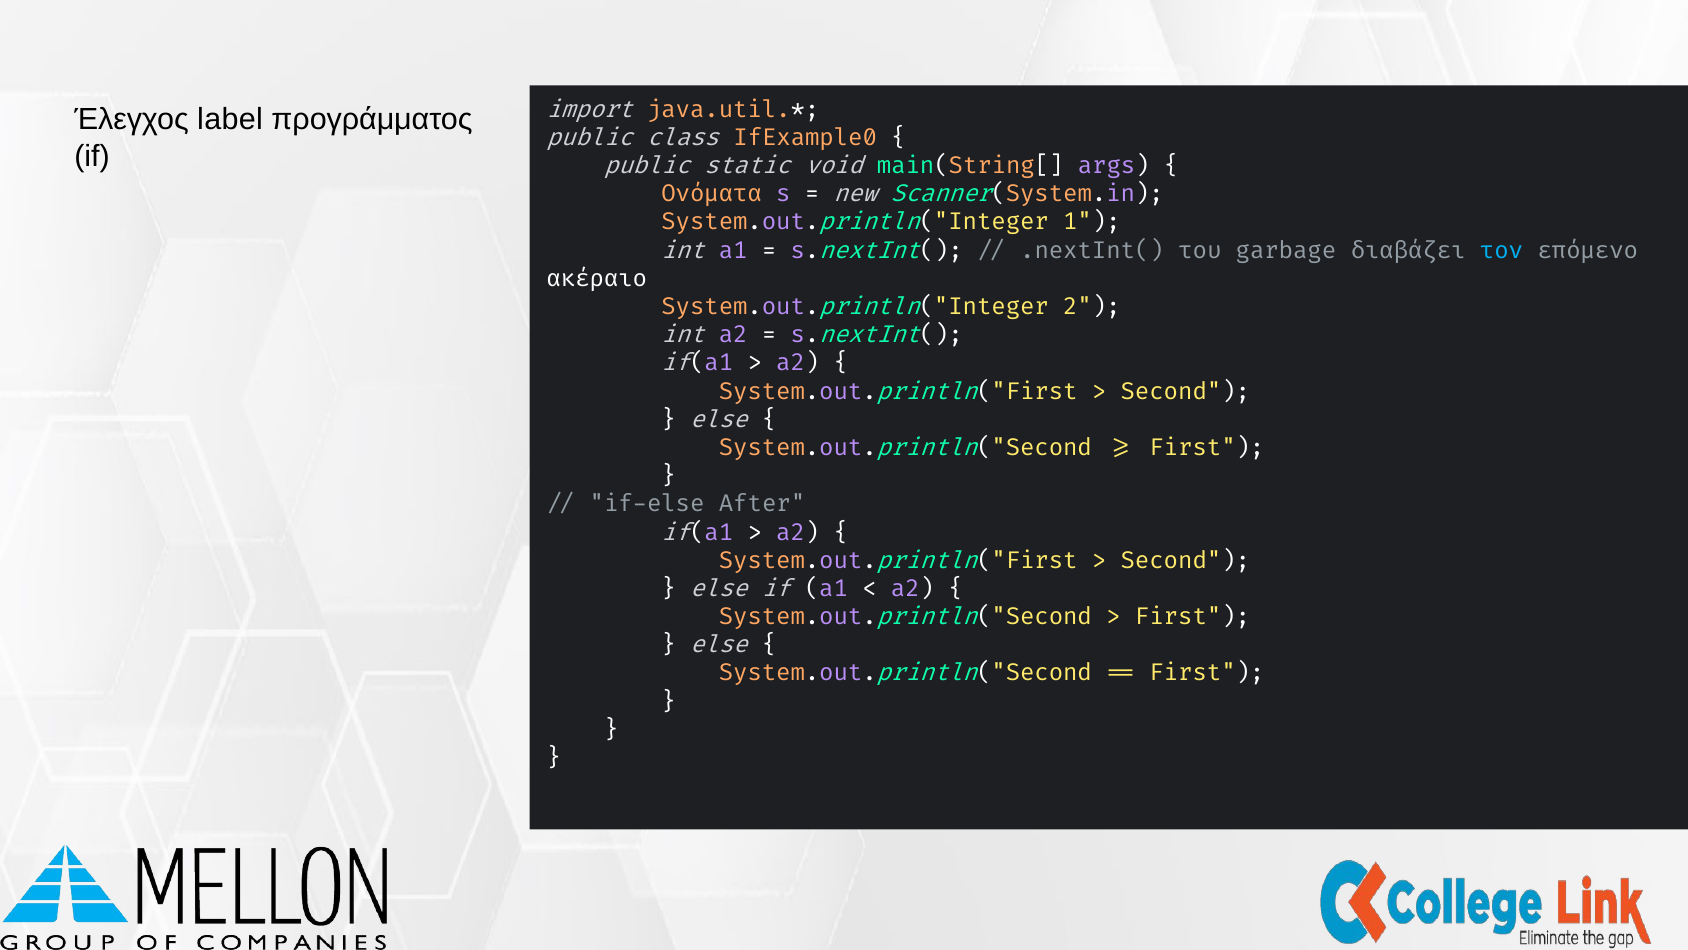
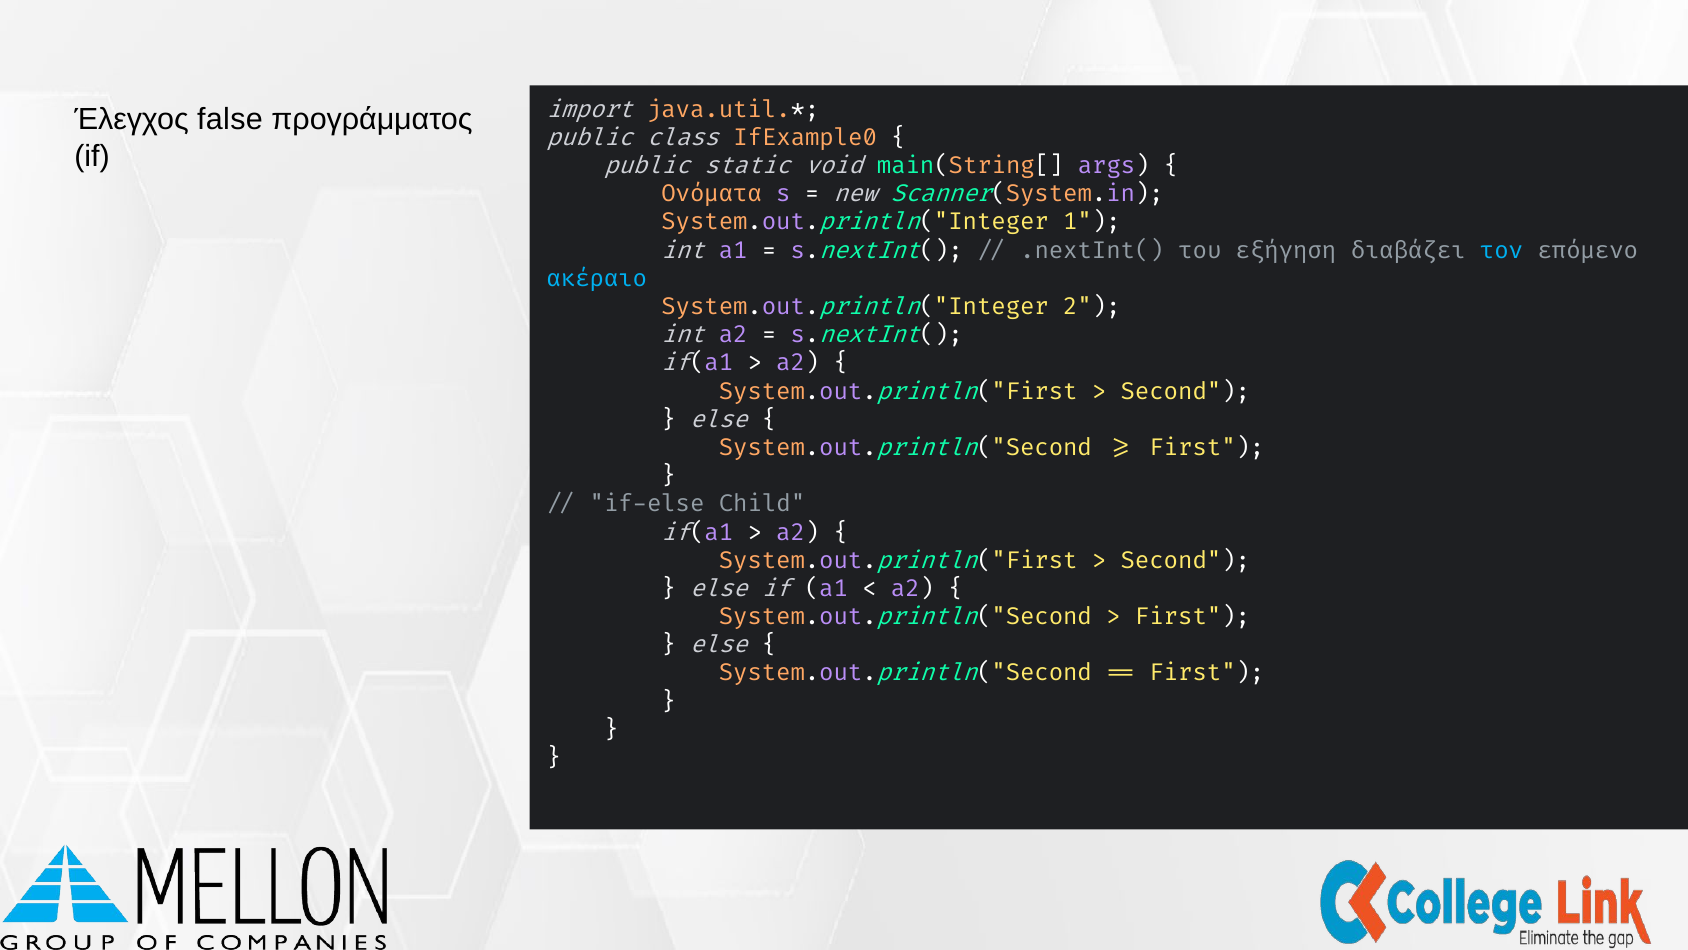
label: label -> false
garbage: garbage -> εξήγηση
ακέραιο colour: white -> light blue
After: After -> Child
